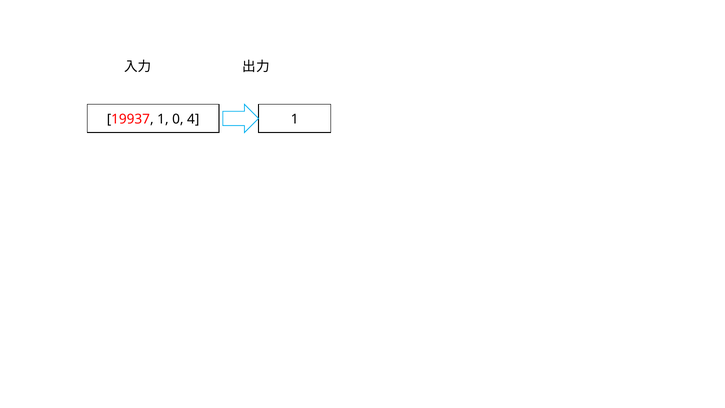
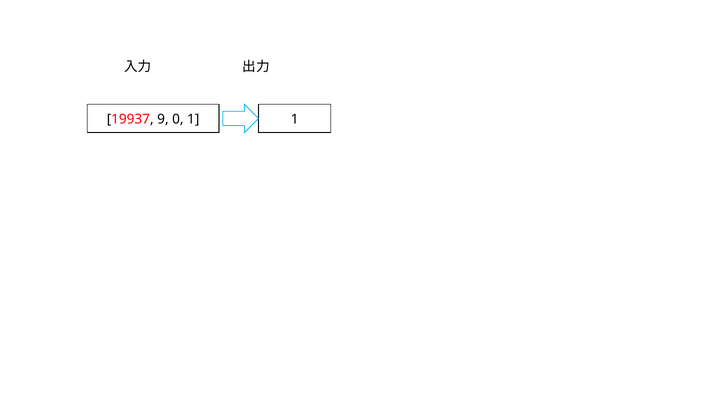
19937 1: 1 -> 9
0 4: 4 -> 1
